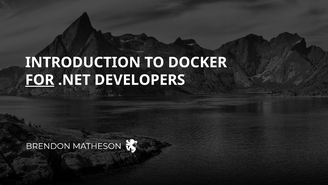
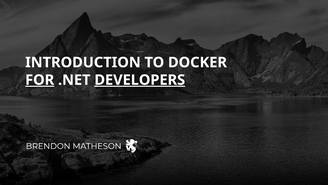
DEVELOPERS underline: none -> present
